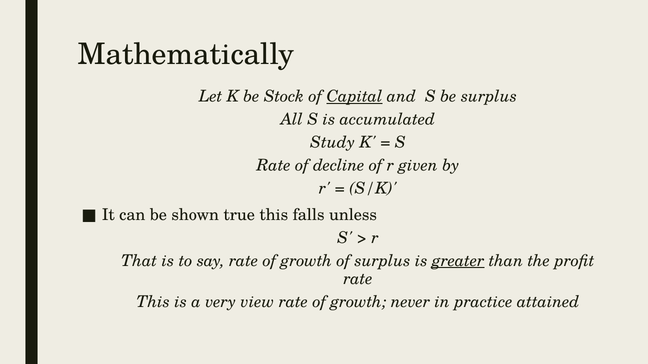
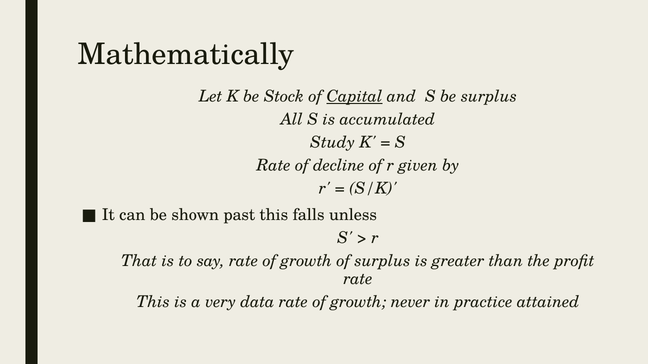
true: true -> past
greater underline: present -> none
view: view -> data
